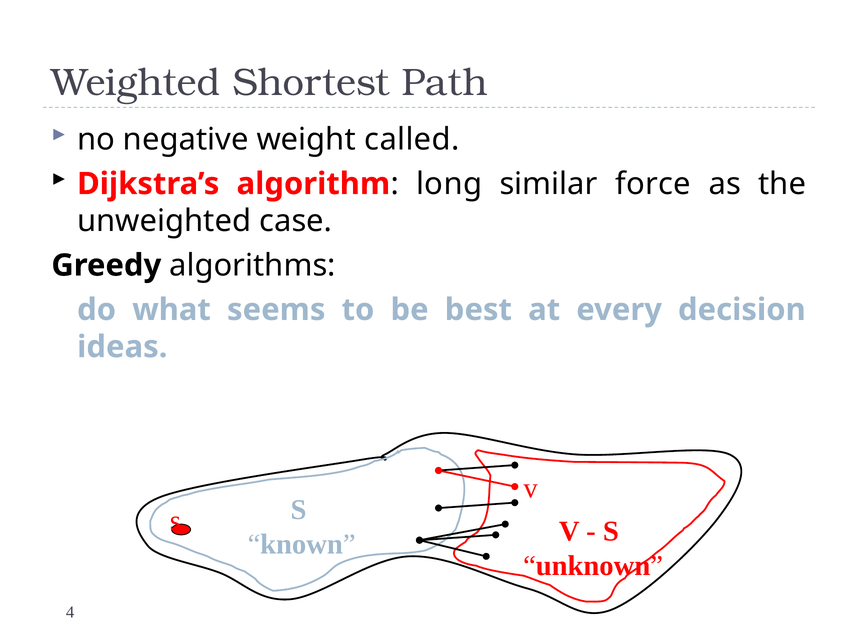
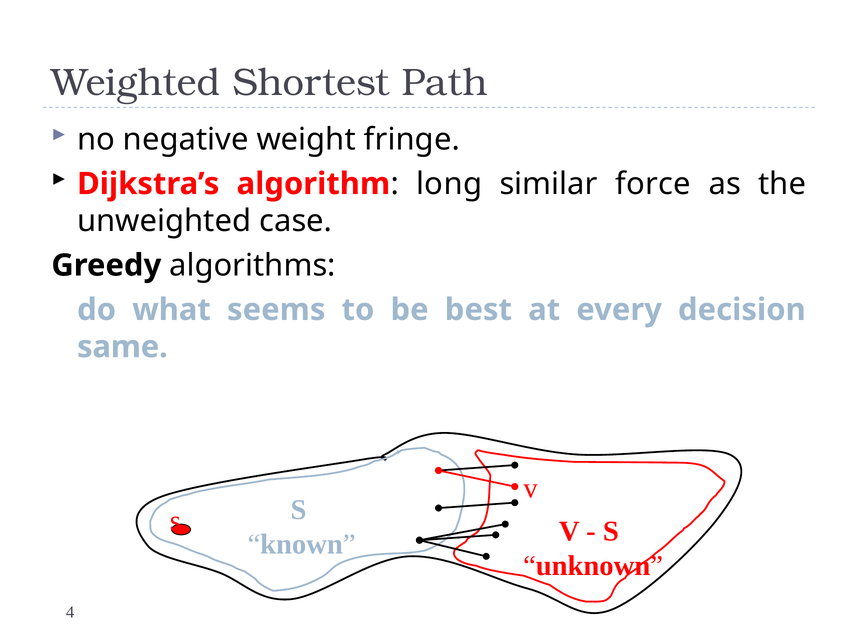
called: called -> fringe
ideas: ideas -> same
